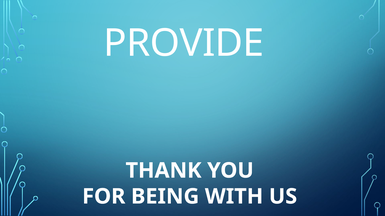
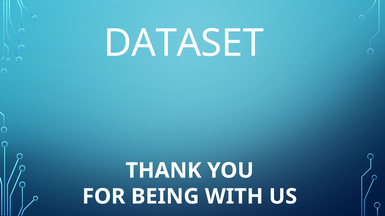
PROVIDE: PROVIDE -> DATASET
